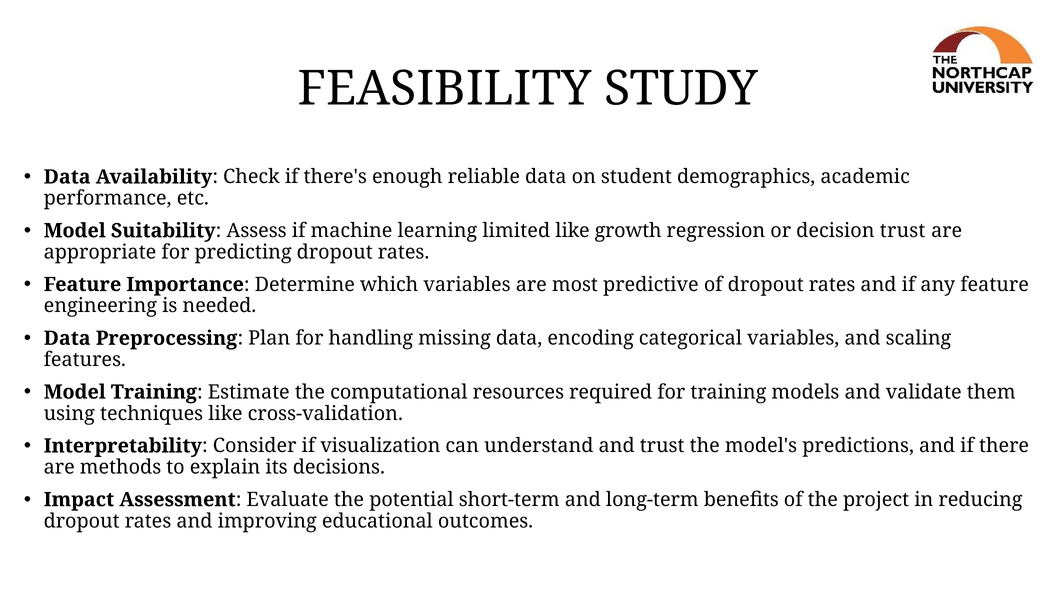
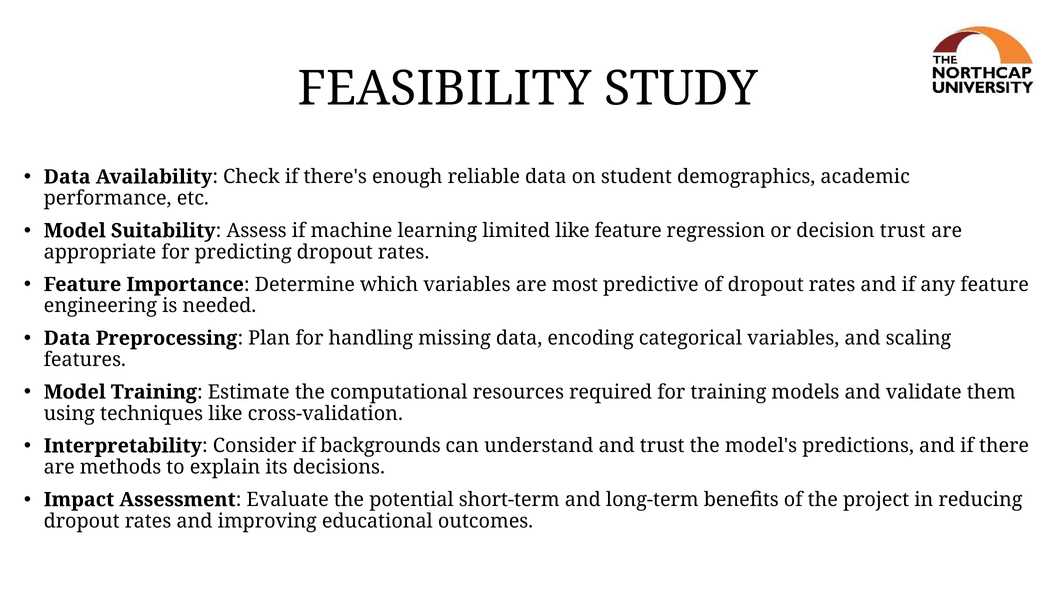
like growth: growth -> feature
visualization: visualization -> backgrounds
